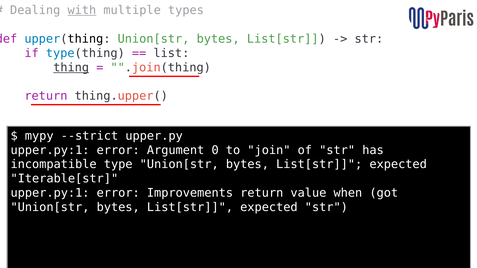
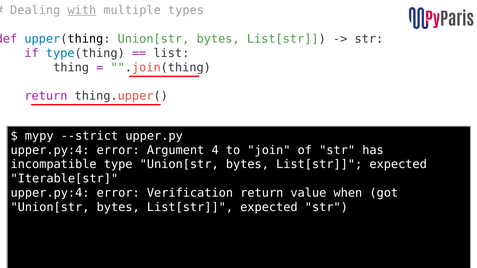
thing underline: present -> none
upper.py:1 at (50, 150): upper.py:1 -> upper.py:4
0: 0 -> 4
upper.py:1 at (50, 193): upper.py:1 -> upper.py:4
Improvements: Improvements -> Verification
